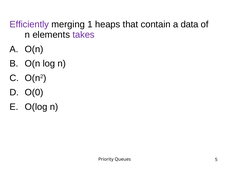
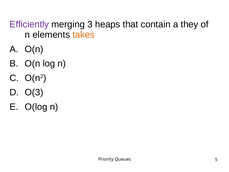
1: 1 -> 3
data: data -> they
takes colour: purple -> orange
O(0: O(0 -> O(3
